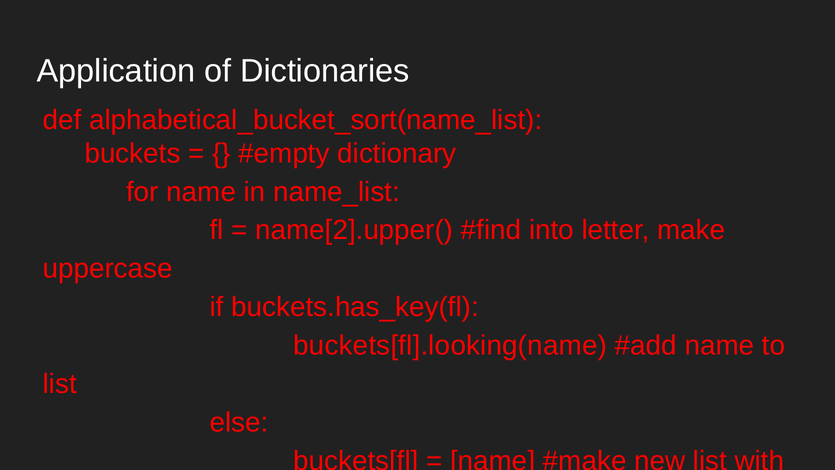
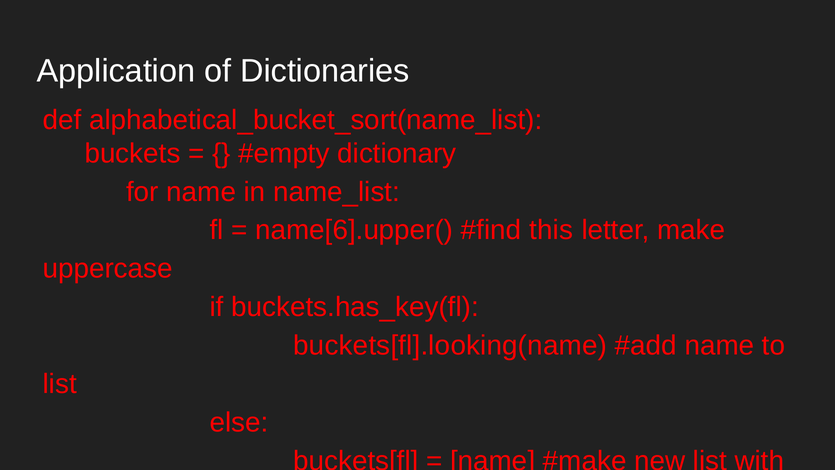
name[2].upper(: name[2].upper( -> name[6].upper(
into: into -> this
